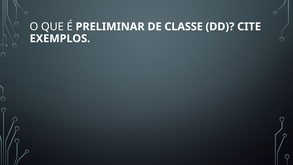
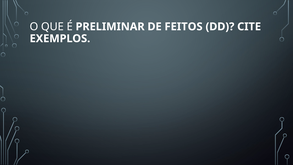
CLASSE: CLASSE -> FEITOS
